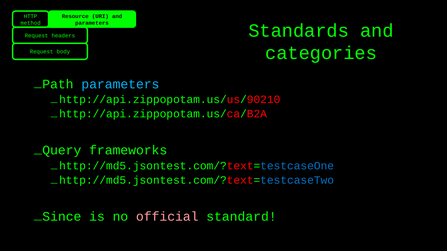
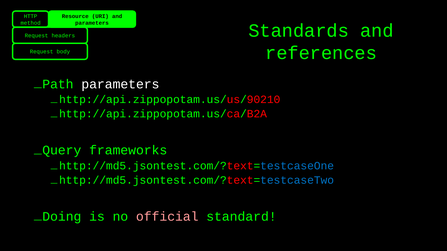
categories: categories -> references
parameters at (120, 84) colour: light blue -> white
Since: Since -> Doing
